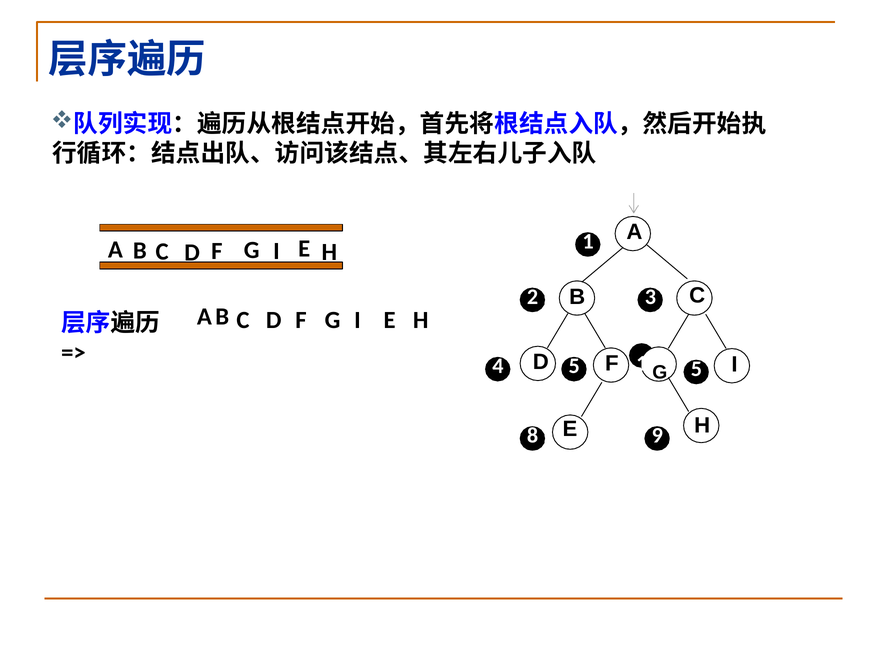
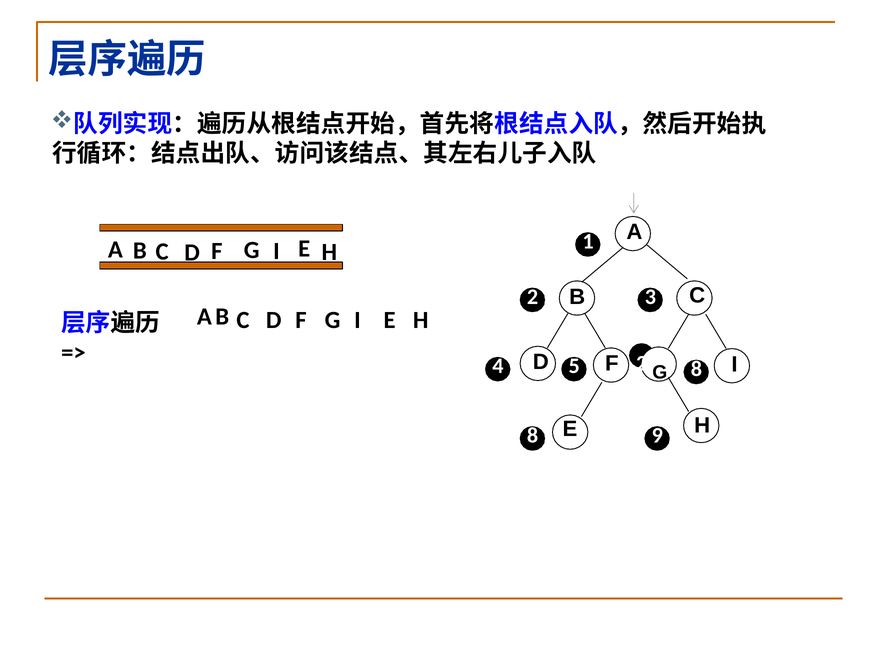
D 1: 1 -> 2
5 5: 5 -> 8
